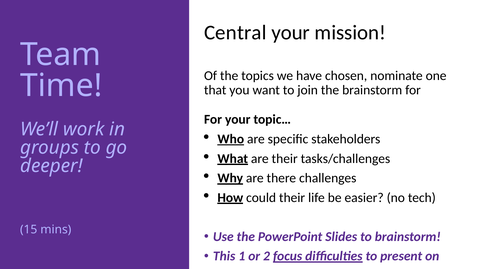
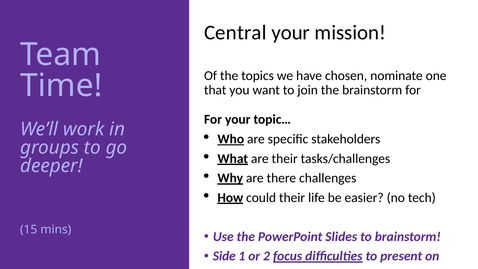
This: This -> Side
